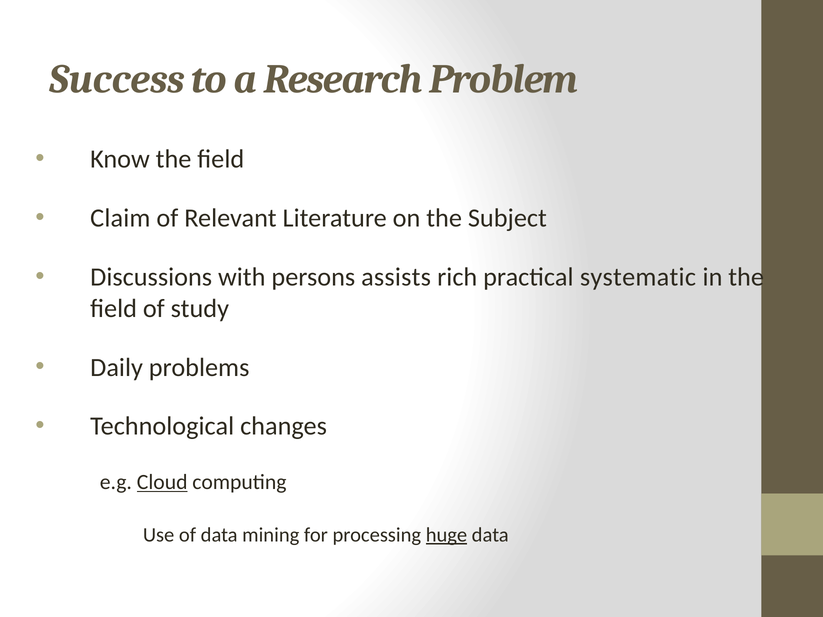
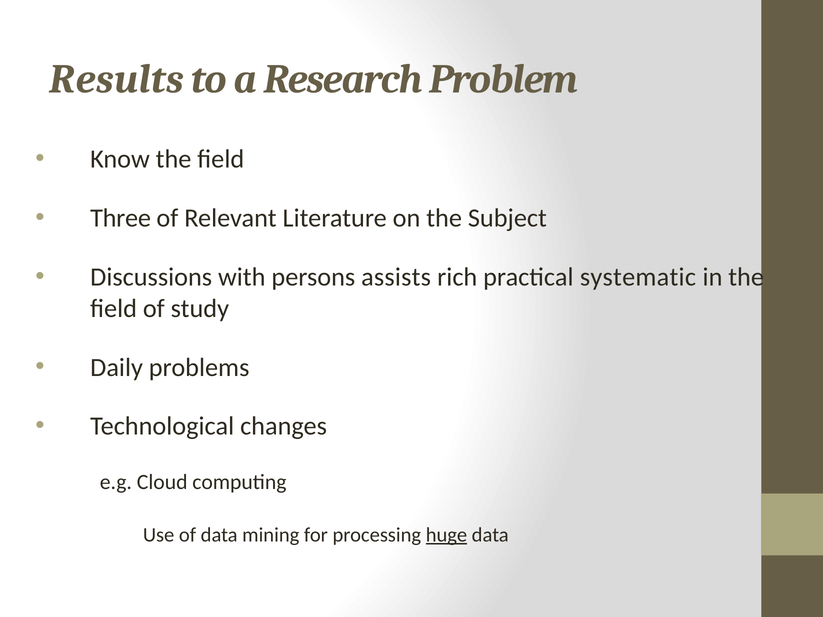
Success: Success -> Results
Claim: Claim -> Three
Cloud underline: present -> none
